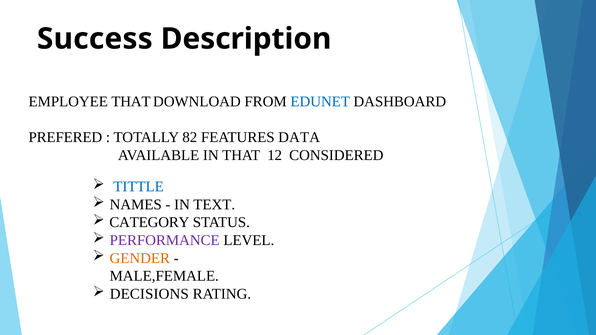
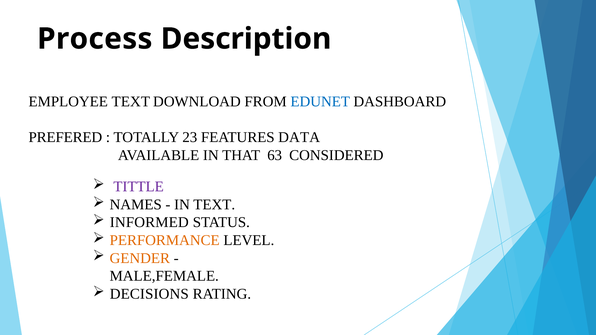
Success: Success -> Process
EMPLOYEE THAT: THAT -> TEXT
82: 82 -> 23
12: 12 -> 63
TITTLE colour: blue -> purple
CATEGORY: CATEGORY -> INFORMED
PERFORMANCE colour: purple -> orange
